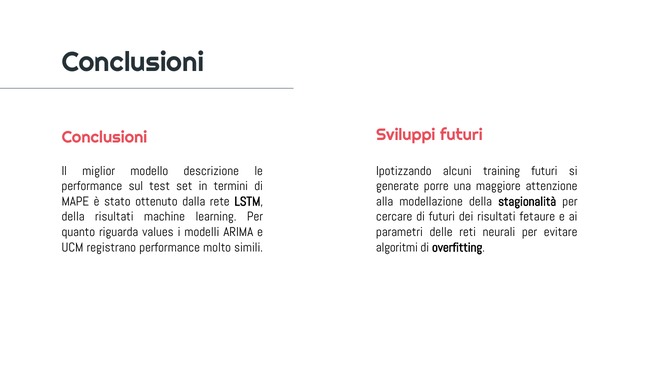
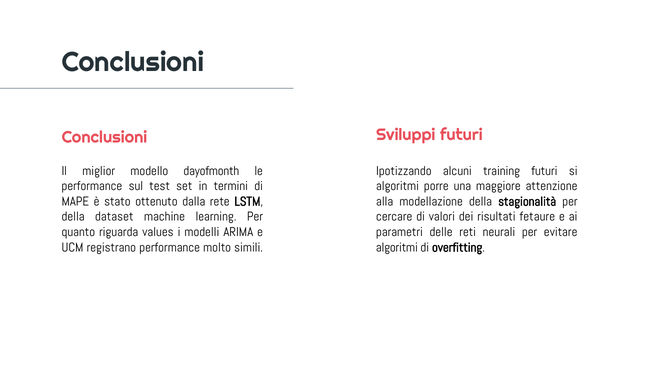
descrizione: descrizione -> dayofmonth
generate at (398, 186): generate -> algoritmi
della risultati: risultati -> dataset
di futuri: futuri -> valori
